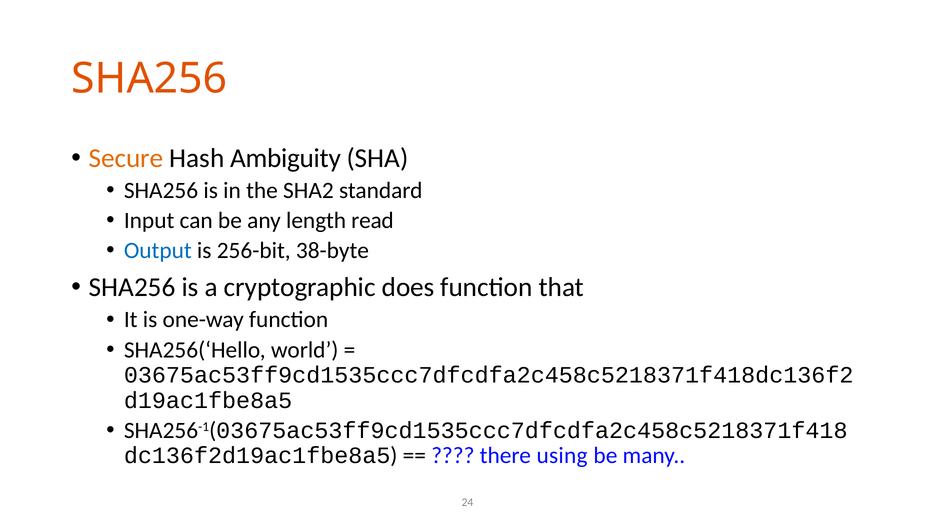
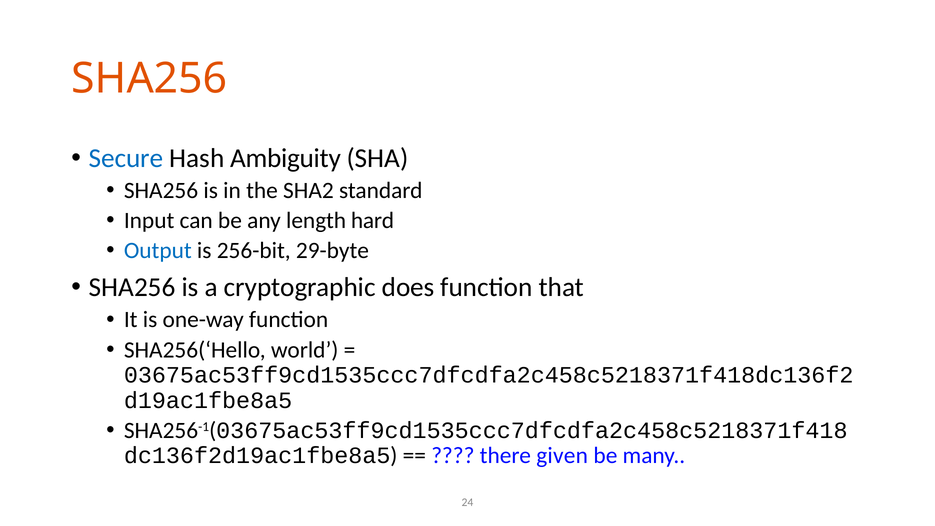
Secure colour: orange -> blue
read: read -> hard
38-byte: 38-byte -> 29-byte
using: using -> given
